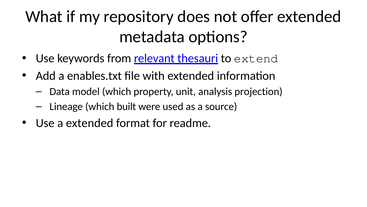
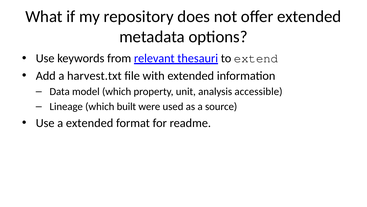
enables.txt: enables.txt -> harvest.txt
projection: projection -> accessible
